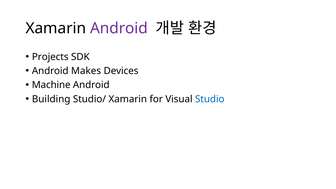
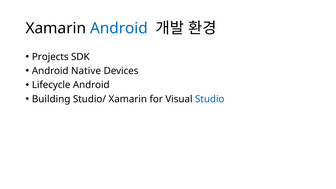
Android at (119, 28) colour: purple -> blue
Makes: Makes -> Native
Machine: Machine -> Lifecycle
